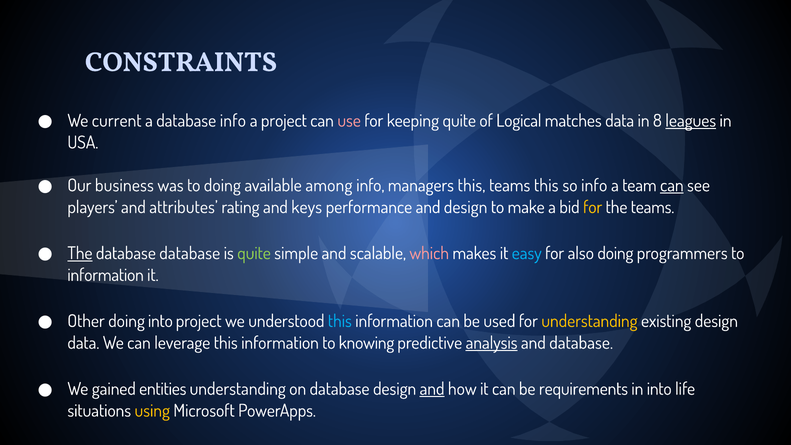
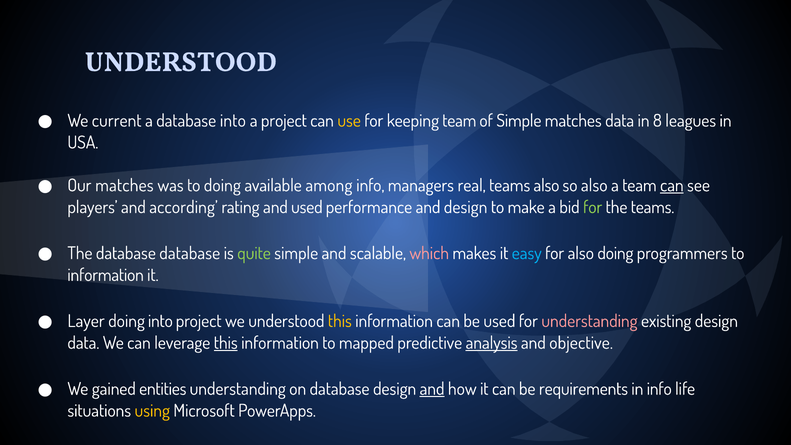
CONSTRAINTS at (181, 62): CONSTRAINTS -> UNDERSTOOD
database info: info -> into
use colour: pink -> yellow
keeping quite: quite -> team
of Logical: Logical -> Simple
leagues underline: present -> none
Our business: business -> matches
managers this: this -> real
teams this: this -> also
so info: info -> also
attributes: attributes -> according
and keys: keys -> used
for at (593, 207) colour: yellow -> light green
The at (80, 253) underline: present -> none
Other: Other -> Layer
this at (340, 321) colour: light blue -> yellow
understanding at (589, 321) colour: yellow -> pink
this at (226, 343) underline: none -> present
knowing: knowing -> mapped
and database: database -> objective
in into: into -> info
